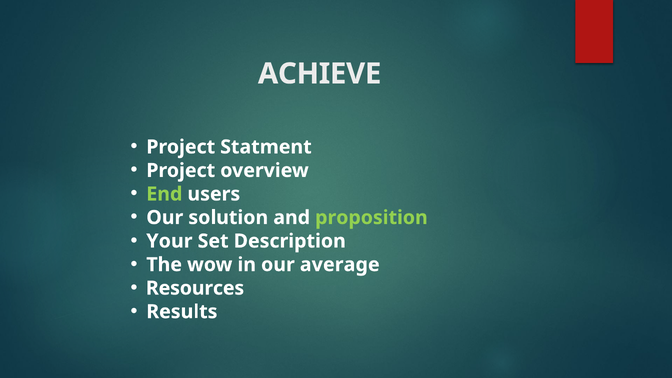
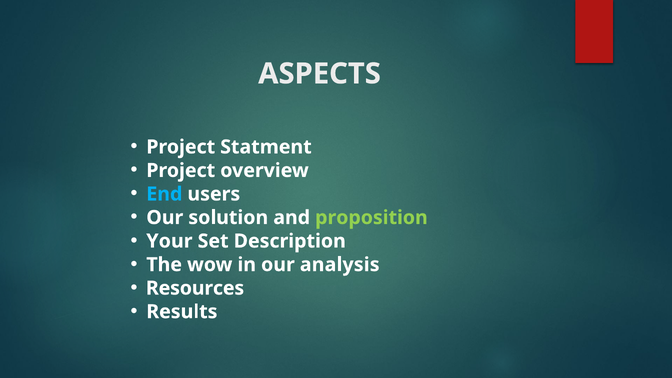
ACHIEVE: ACHIEVE -> ASPECTS
End colour: light green -> light blue
average: average -> analysis
